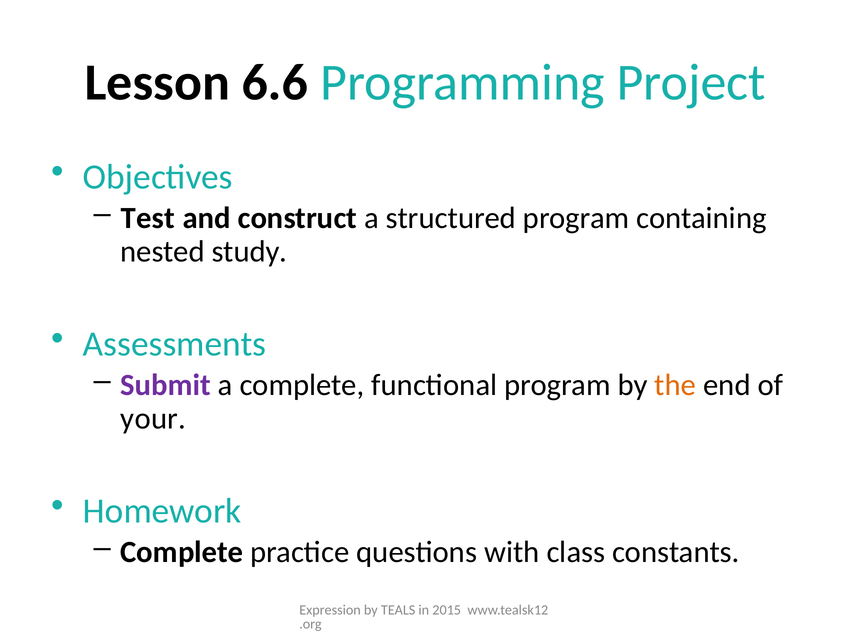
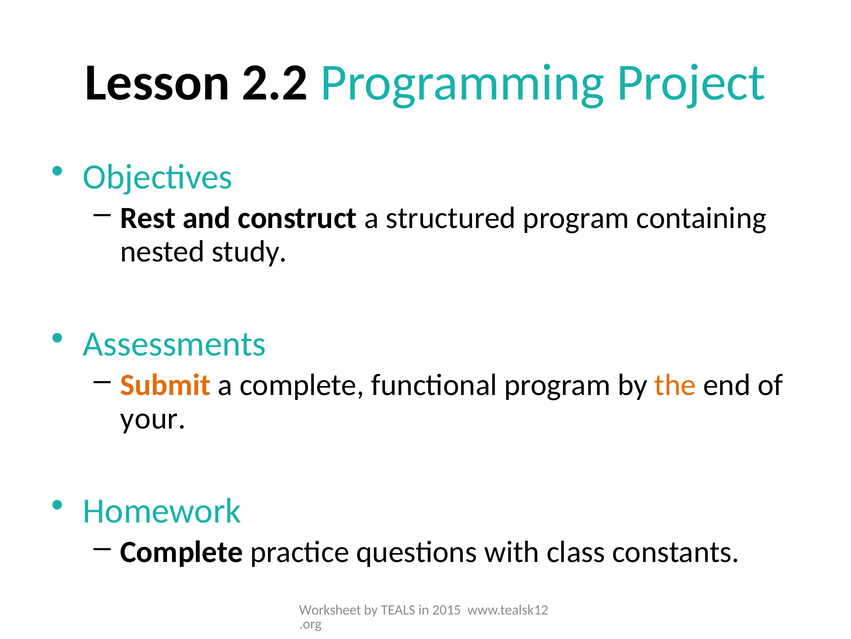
6.6: 6.6 -> 2.2
Test: Test -> Rest
Submit colour: purple -> orange
Expression: Expression -> Worksheet
